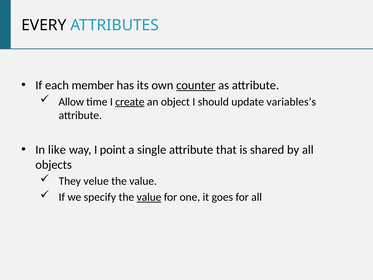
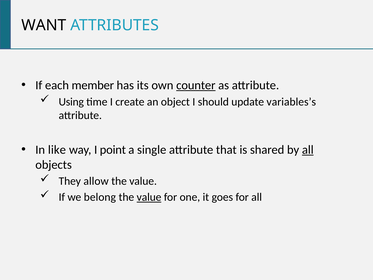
EVERY: EVERY -> WANT
Allow: Allow -> Using
create underline: present -> none
all at (308, 150) underline: none -> present
velue: velue -> allow
specify: specify -> belong
